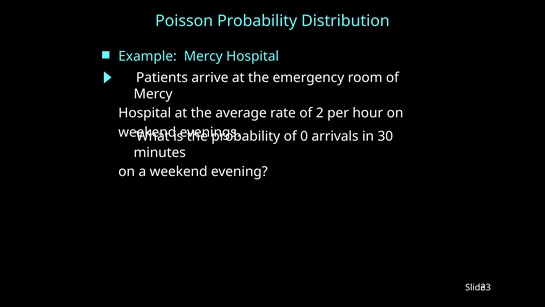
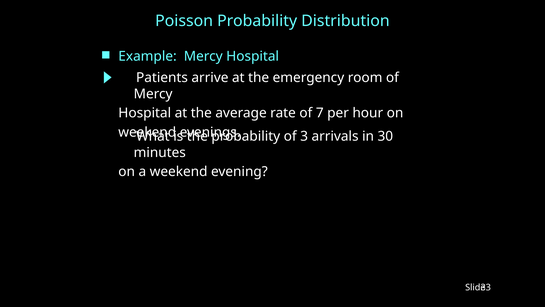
2: 2 -> 7
0: 0 -> 3
